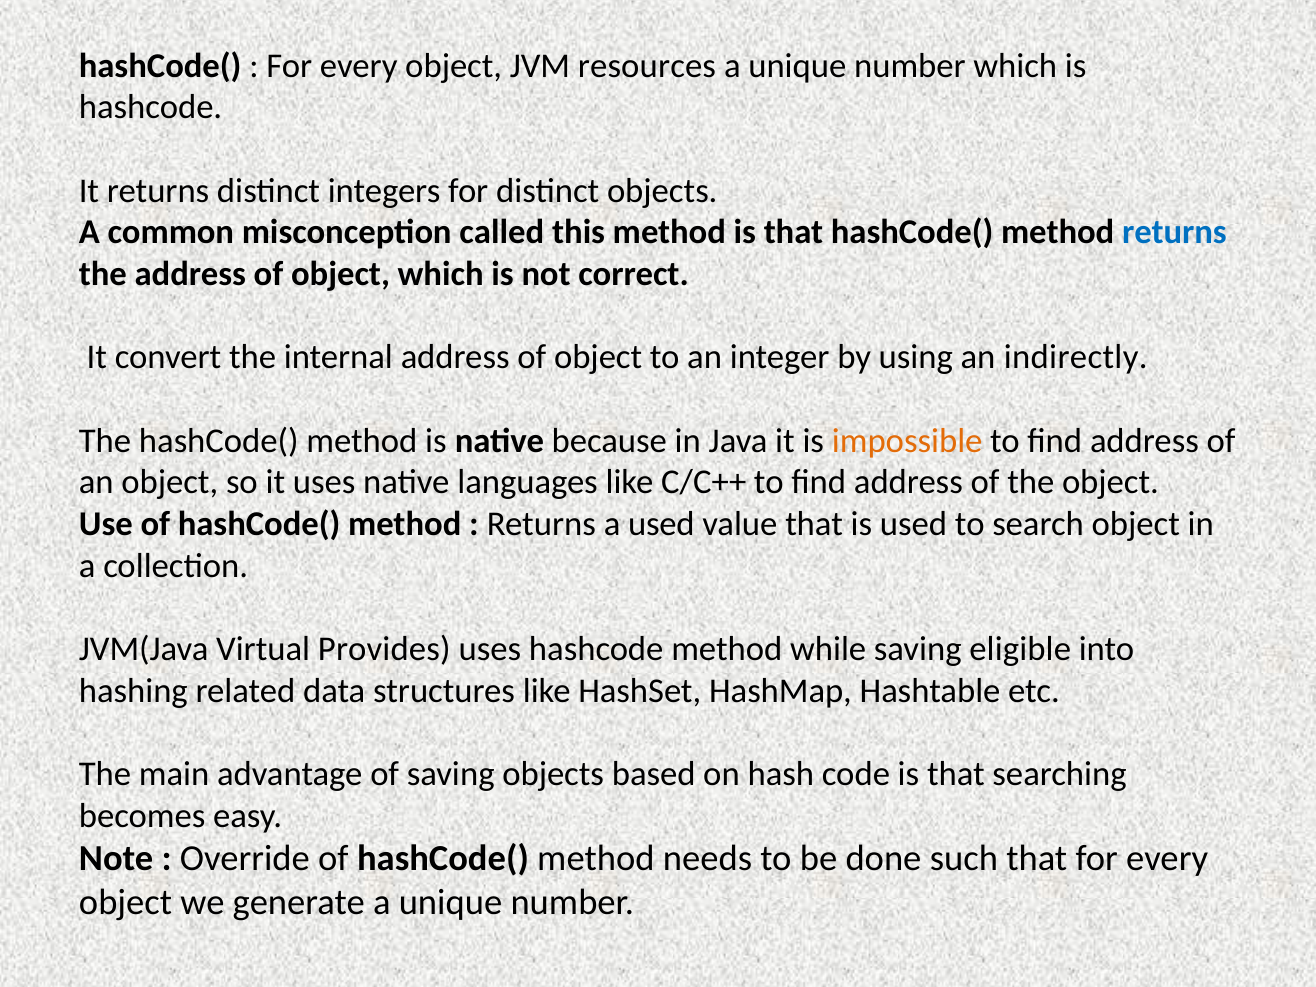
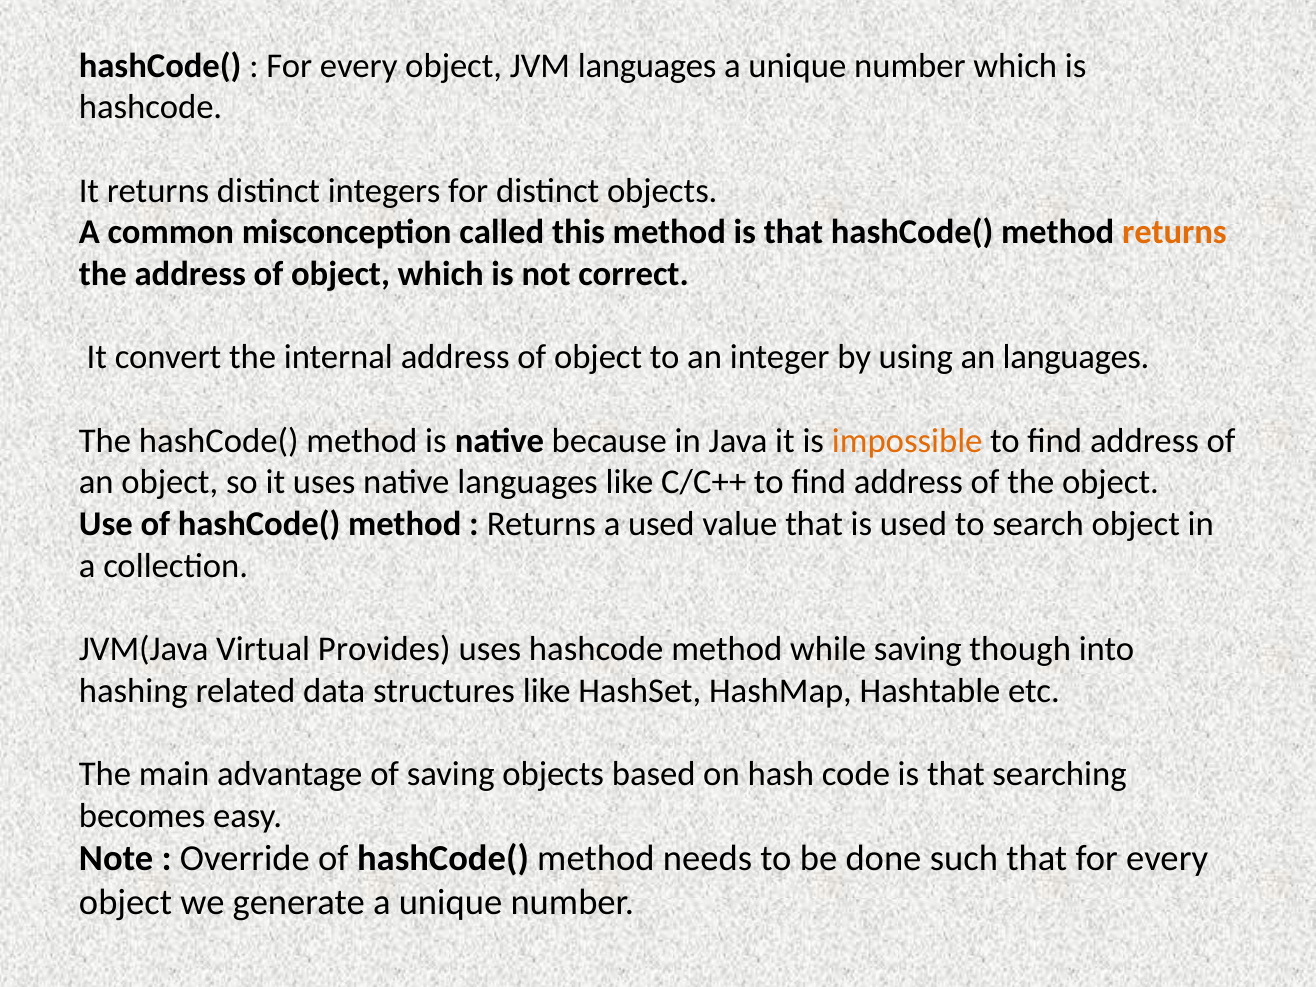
JVM resources: resources -> languages
returns at (1174, 232) colour: blue -> orange
an indirectly: indirectly -> languages
eligible: eligible -> though
